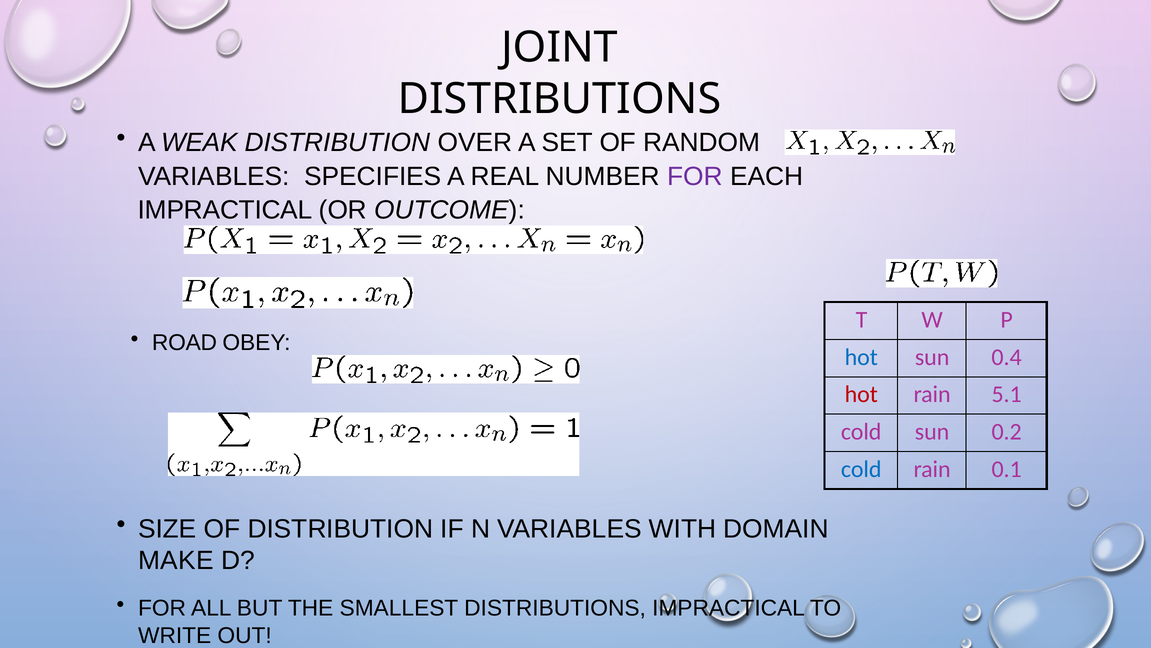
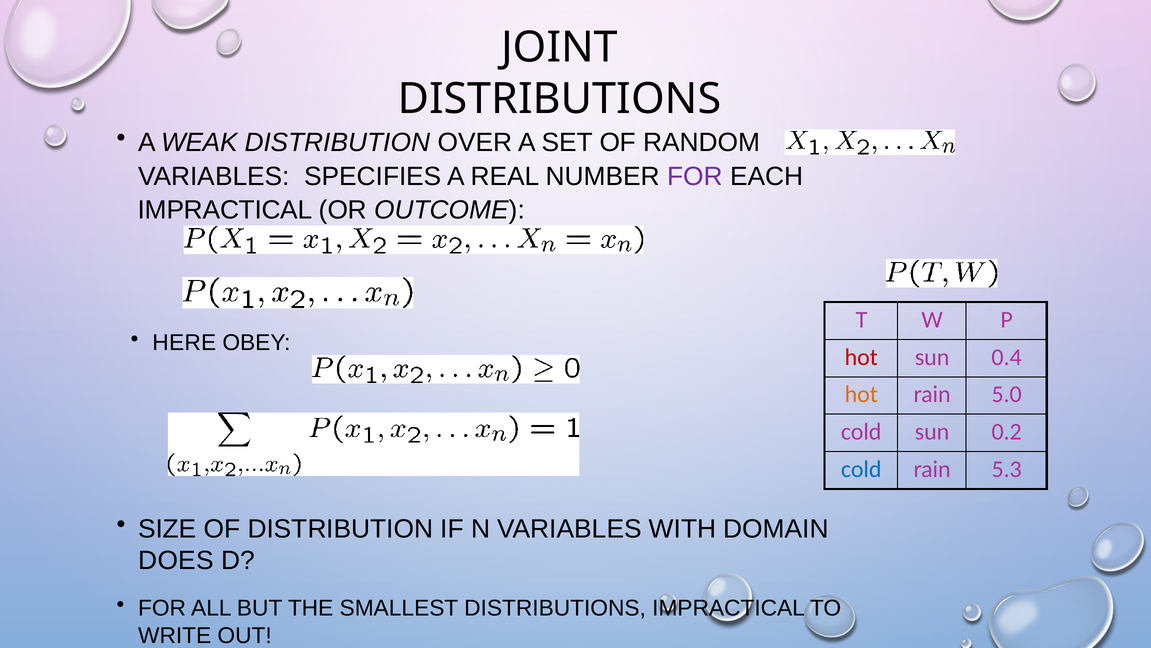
ROAD: ROAD -> HERE
hot at (861, 357) colour: blue -> red
hot at (861, 394) colour: red -> orange
5.1: 5.1 -> 5.0
0.1: 0.1 -> 5.3
MAKE: MAKE -> DOES
